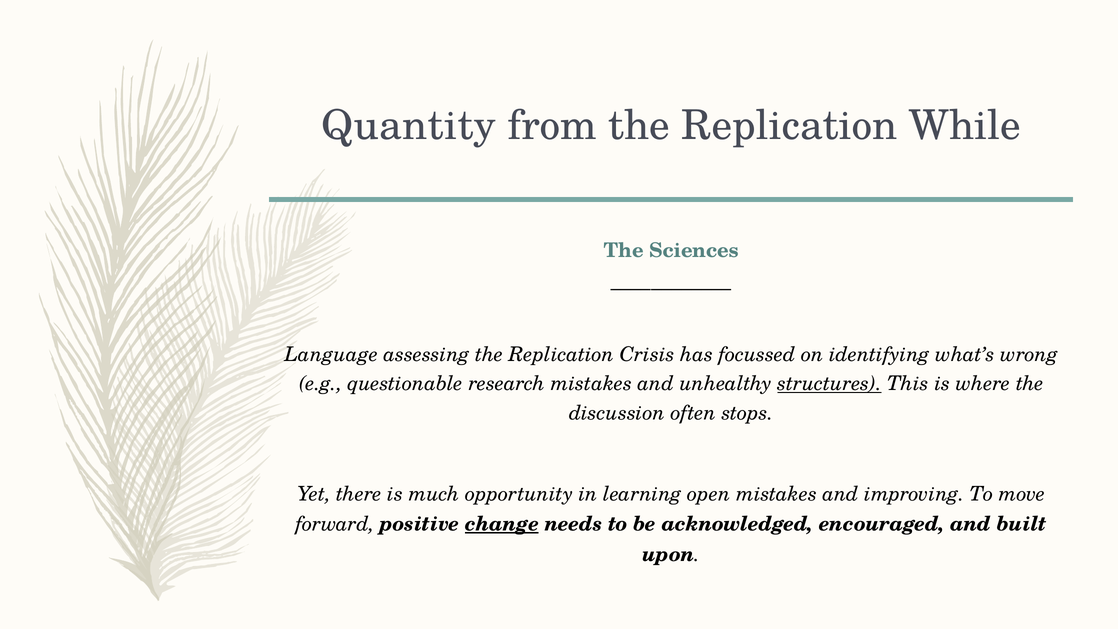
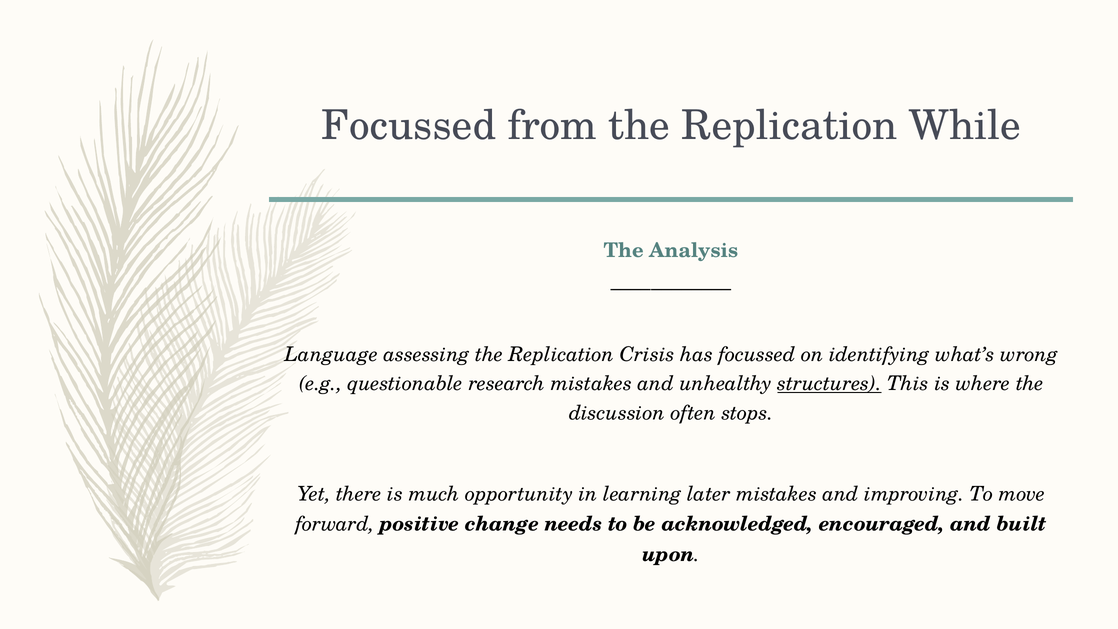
Quantity at (409, 126): Quantity -> Focussed
Sciences: Sciences -> Analysis
open: open -> later
change underline: present -> none
